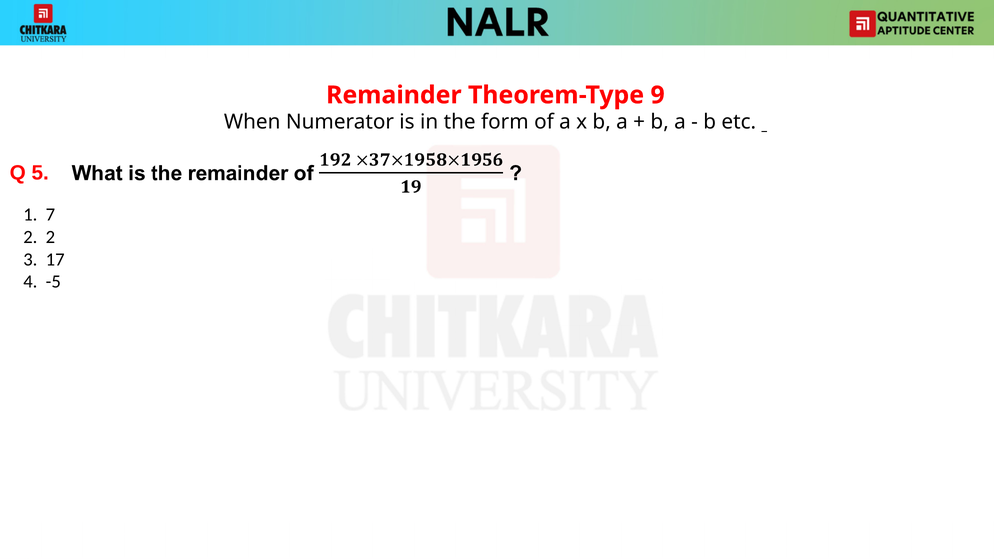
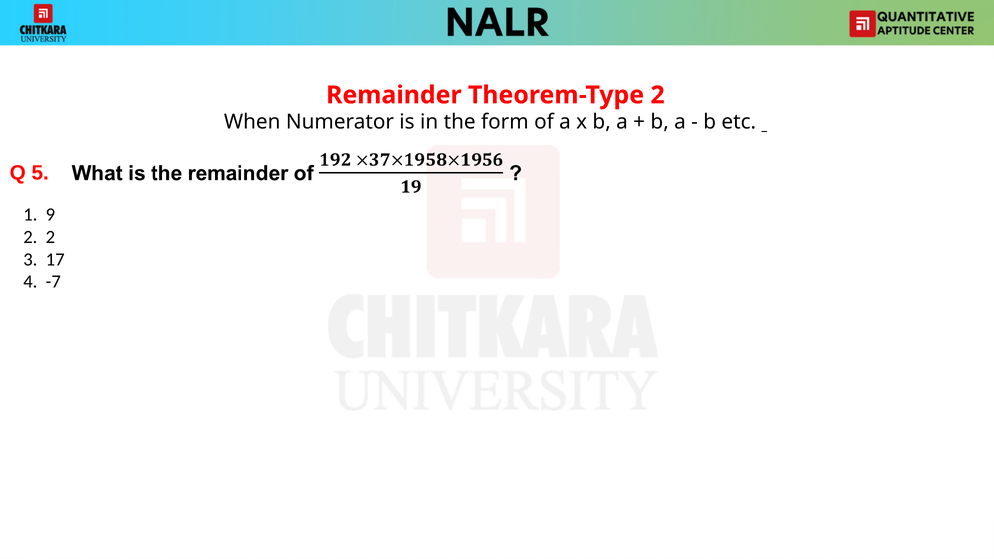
Theorem-Type 9: 9 -> 2
7: 7 -> 9
-5: -5 -> -7
